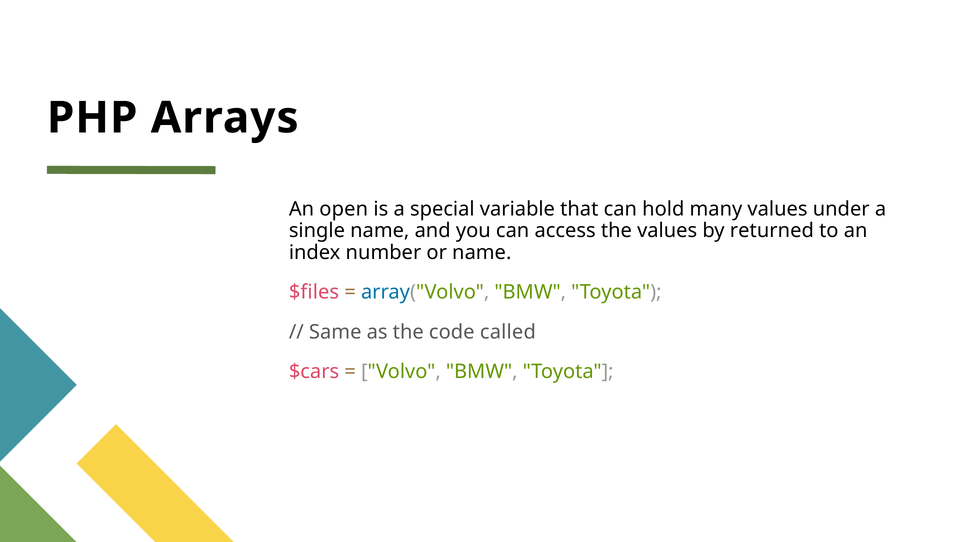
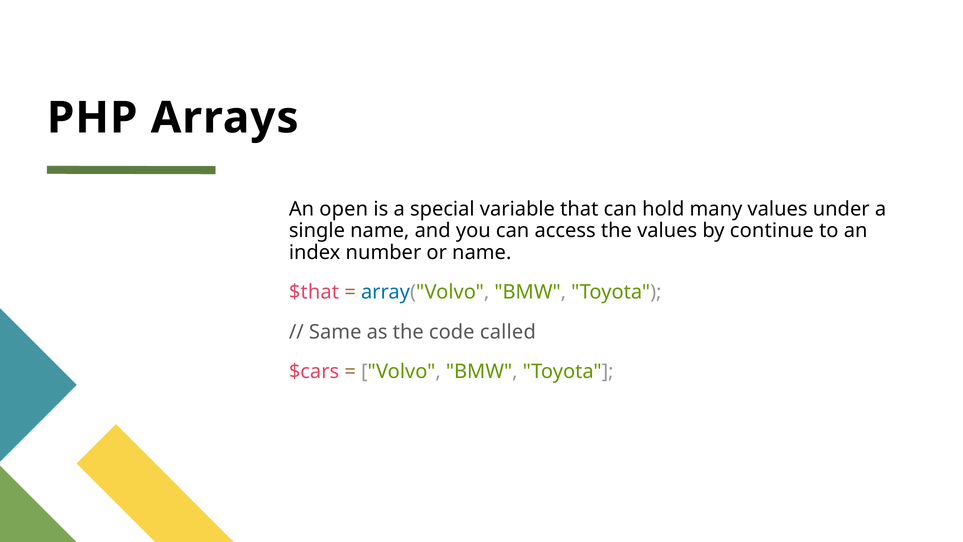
returned: returned -> continue
$files: $files -> $that
